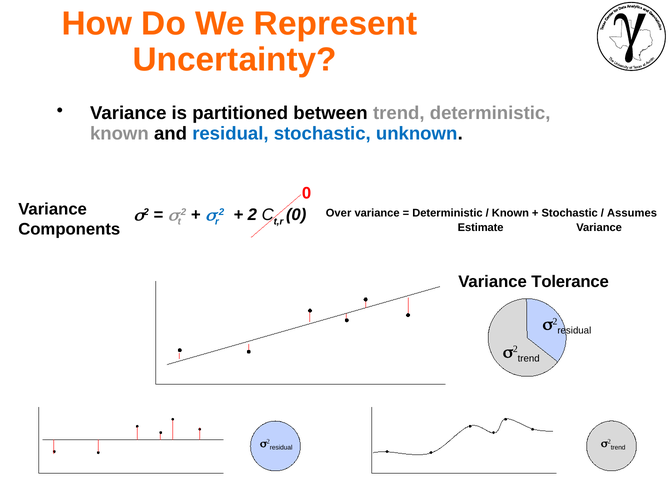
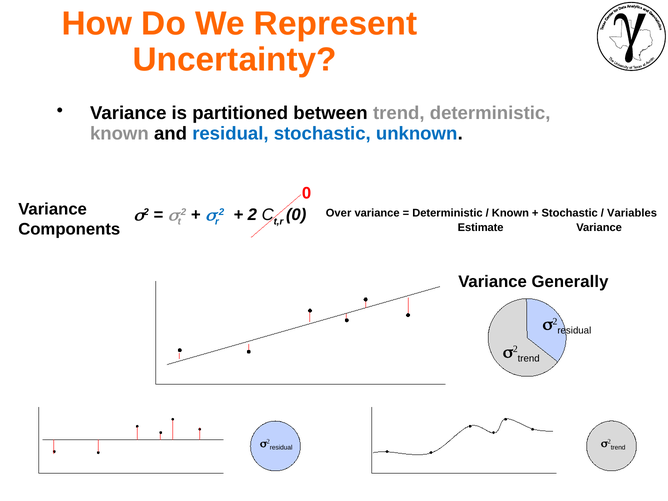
Assumes: Assumes -> Variables
Tolerance: Tolerance -> Generally
